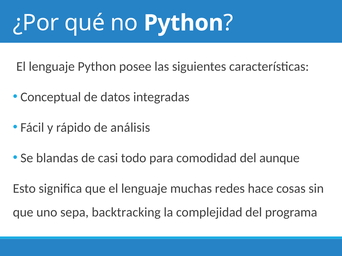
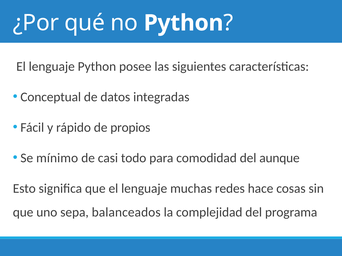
análisis: análisis -> propios
blandas: blandas -> mínimo
backtracking: backtracking -> balanceados
